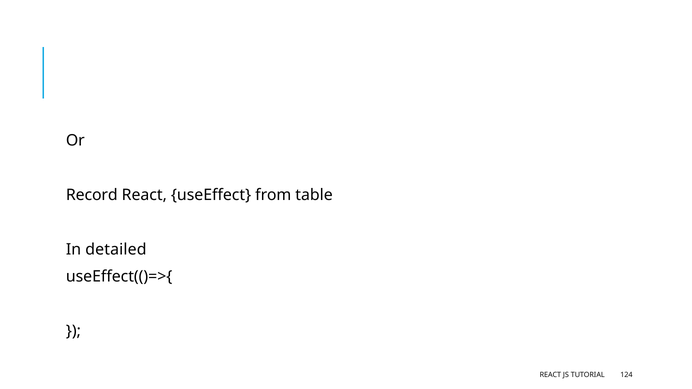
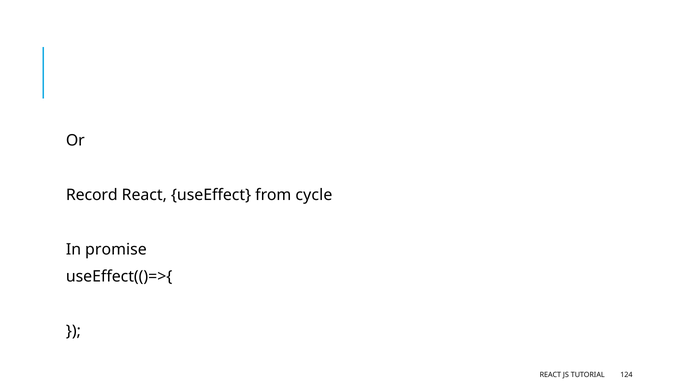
table: table -> cycle
detailed: detailed -> promise
